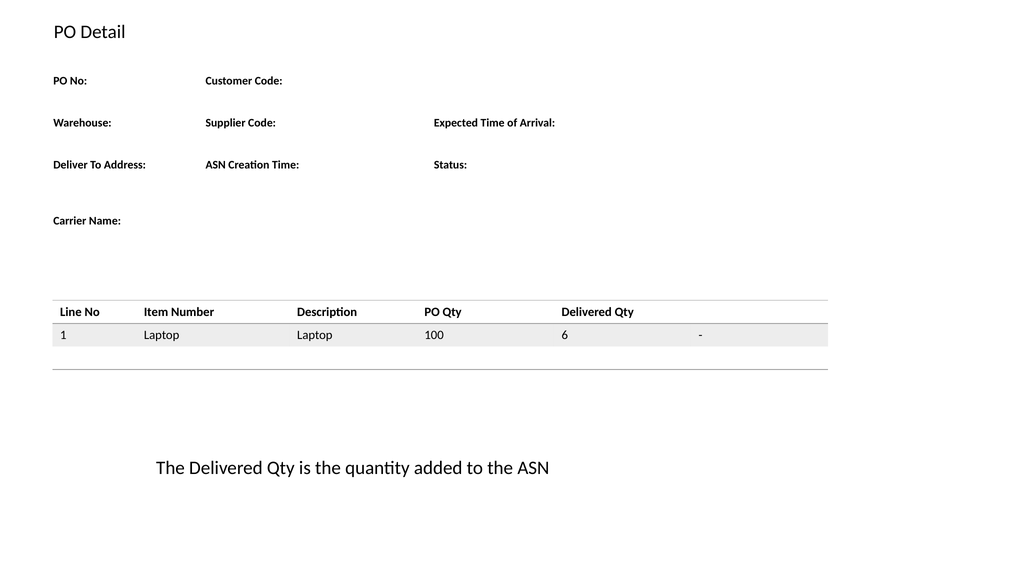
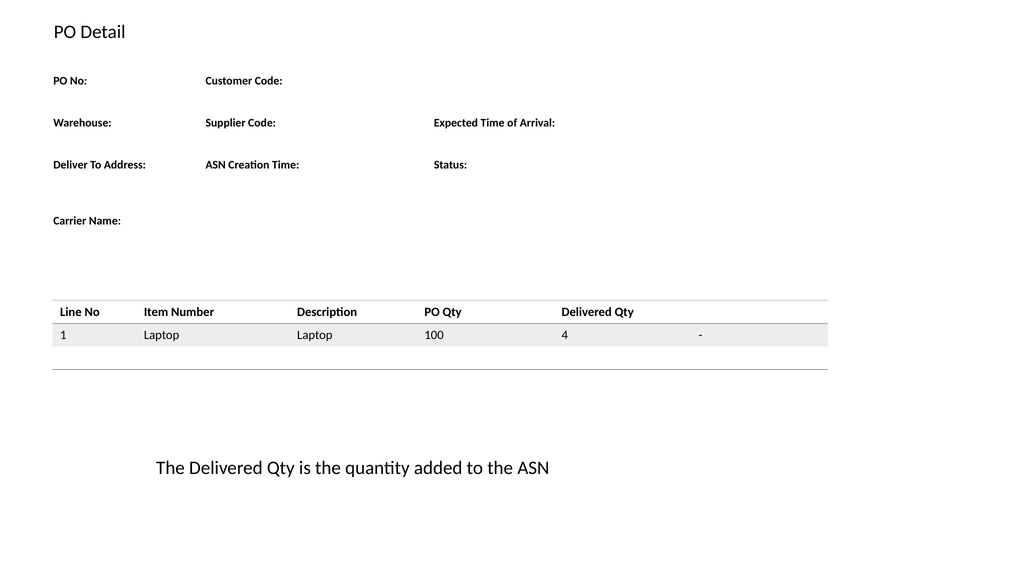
6: 6 -> 4
